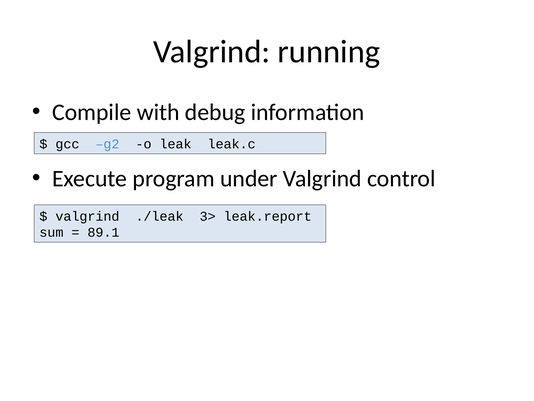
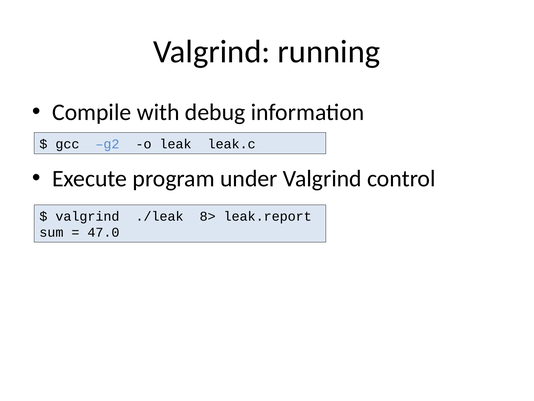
3>: 3> -> 8>
89.1: 89.1 -> 47.0
